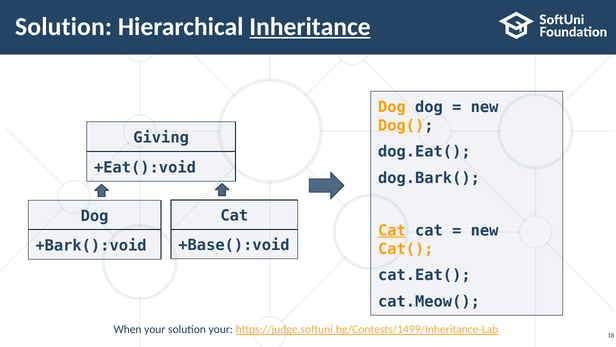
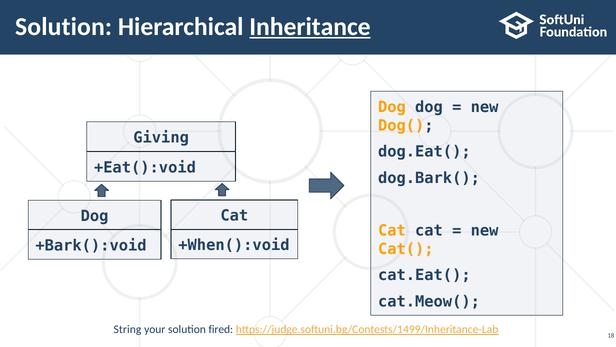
Cat at (392, 230) underline: present -> none
+Base():void: +Base():void -> +When():void
When: When -> String
solution your: your -> fired
